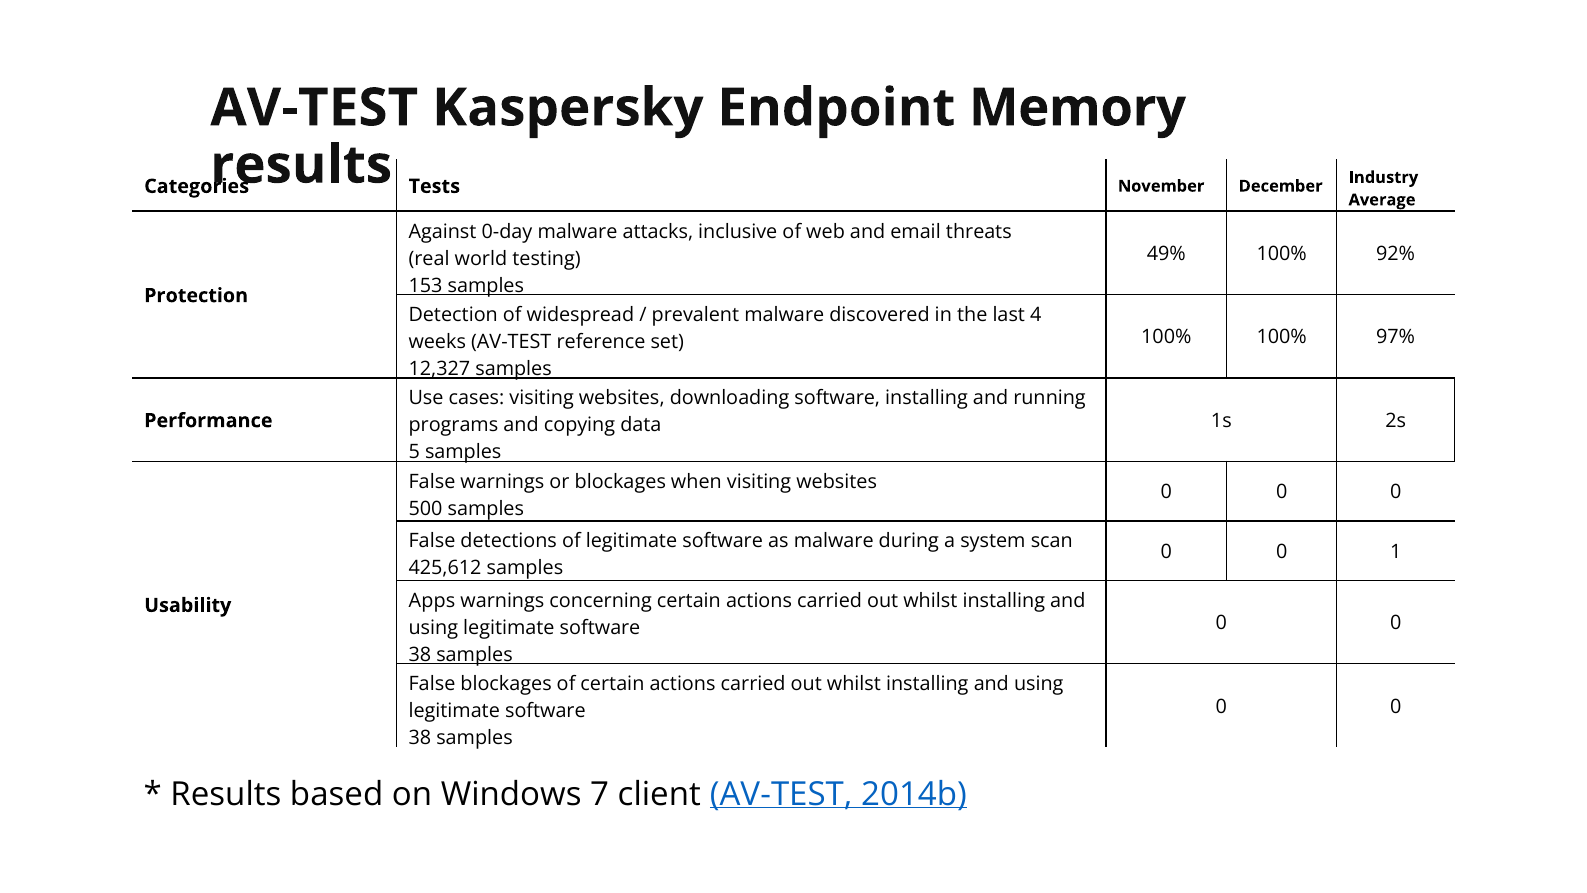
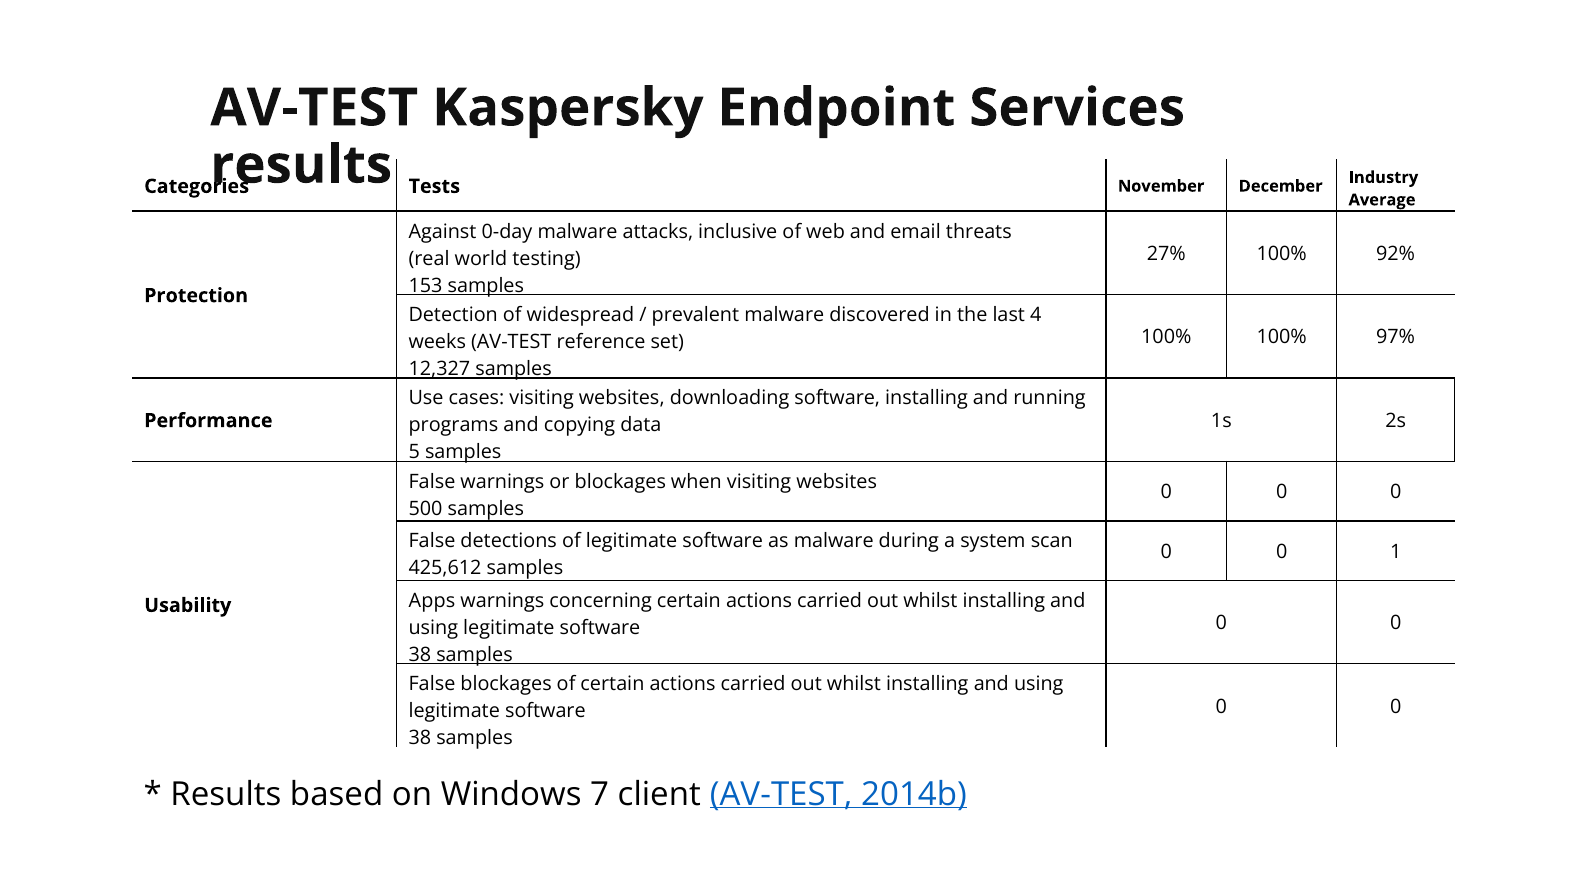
Memory: Memory -> Services
49%: 49% -> 27%
